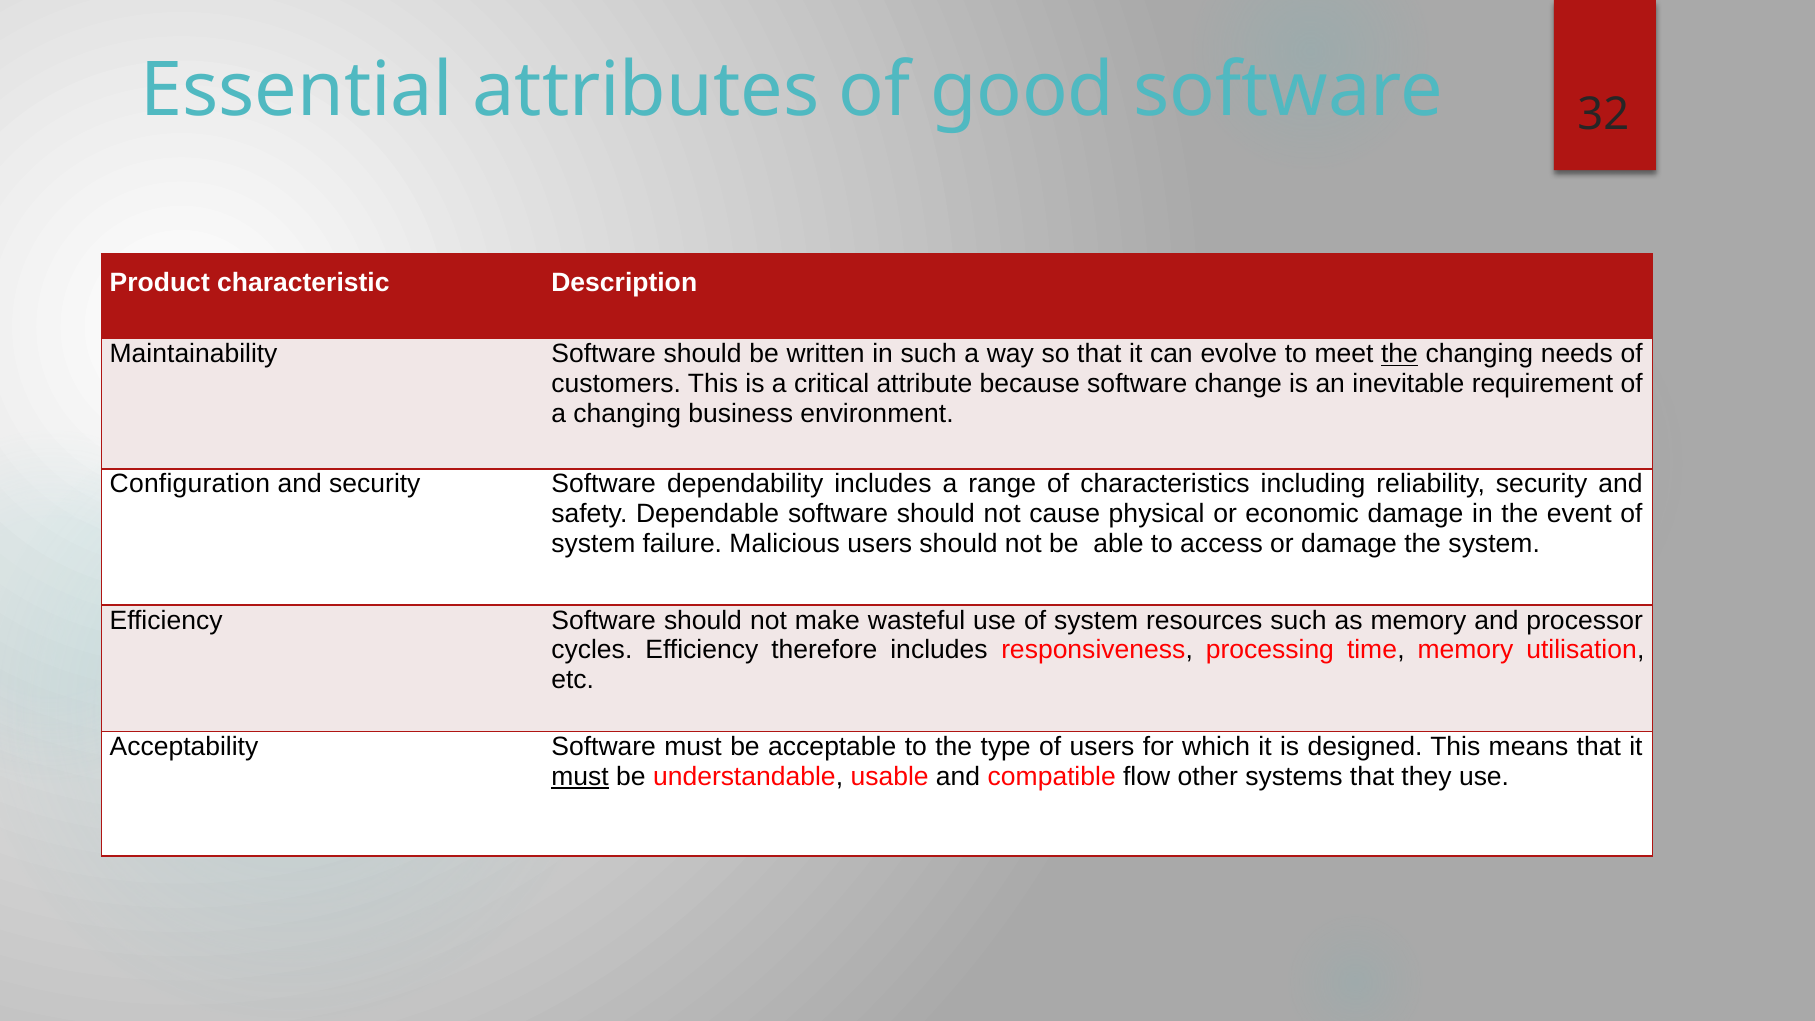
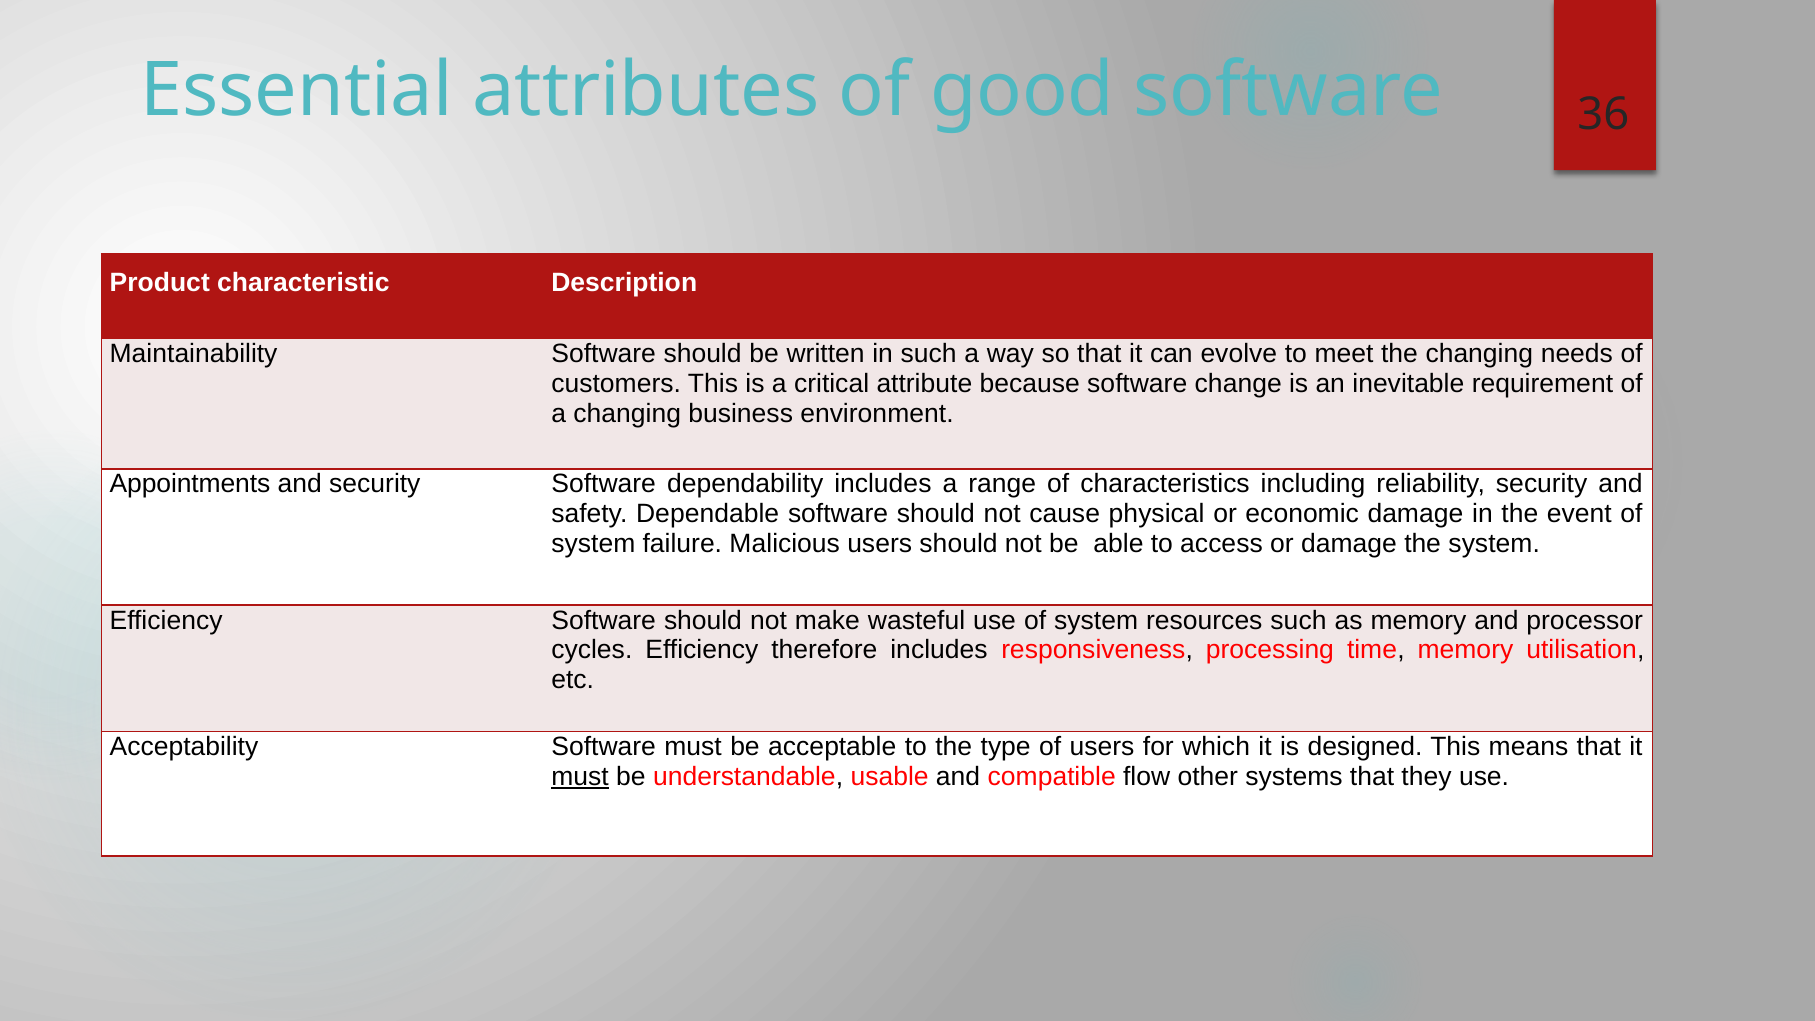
32: 32 -> 36
the at (1399, 354) underline: present -> none
Configuration: Configuration -> Appointments
